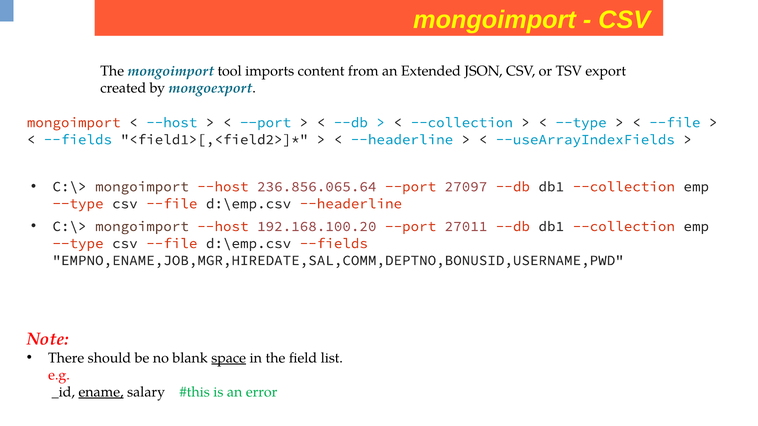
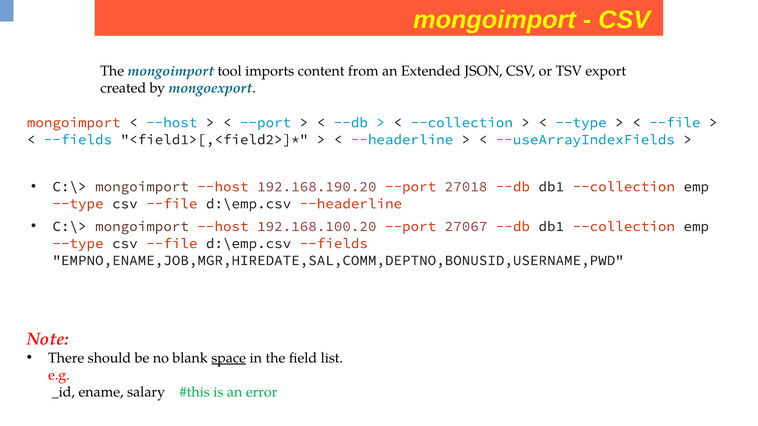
236.856.065.64: 236.856.065.64 -> 192.168.190.20
27097: 27097 -> 27018
27011: 27011 -> 27067
ename underline: present -> none
